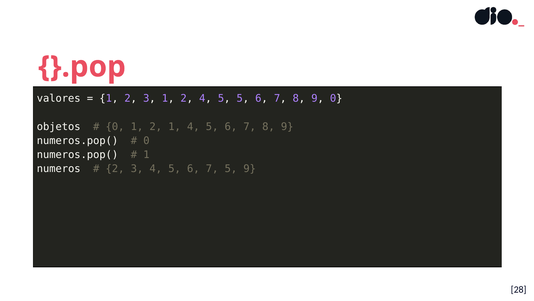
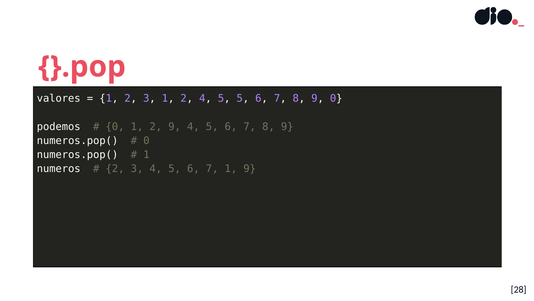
objetos: objetos -> podemos
2 1: 1 -> 9
7 5: 5 -> 1
